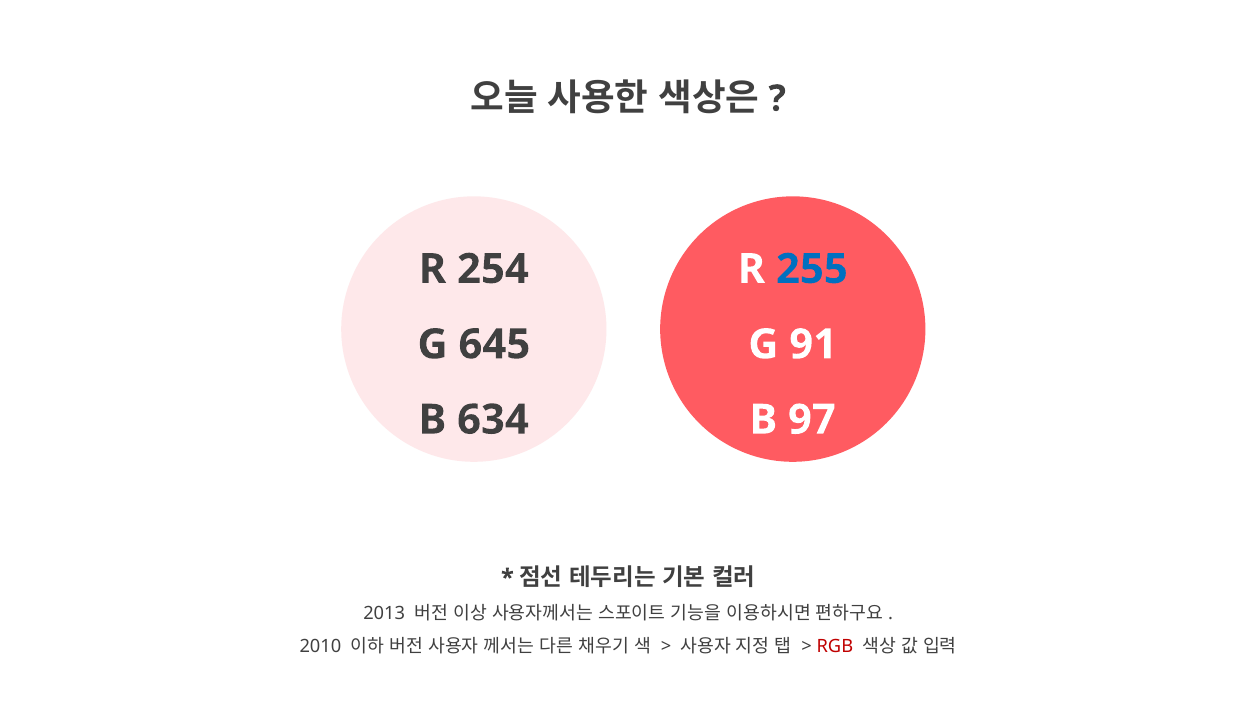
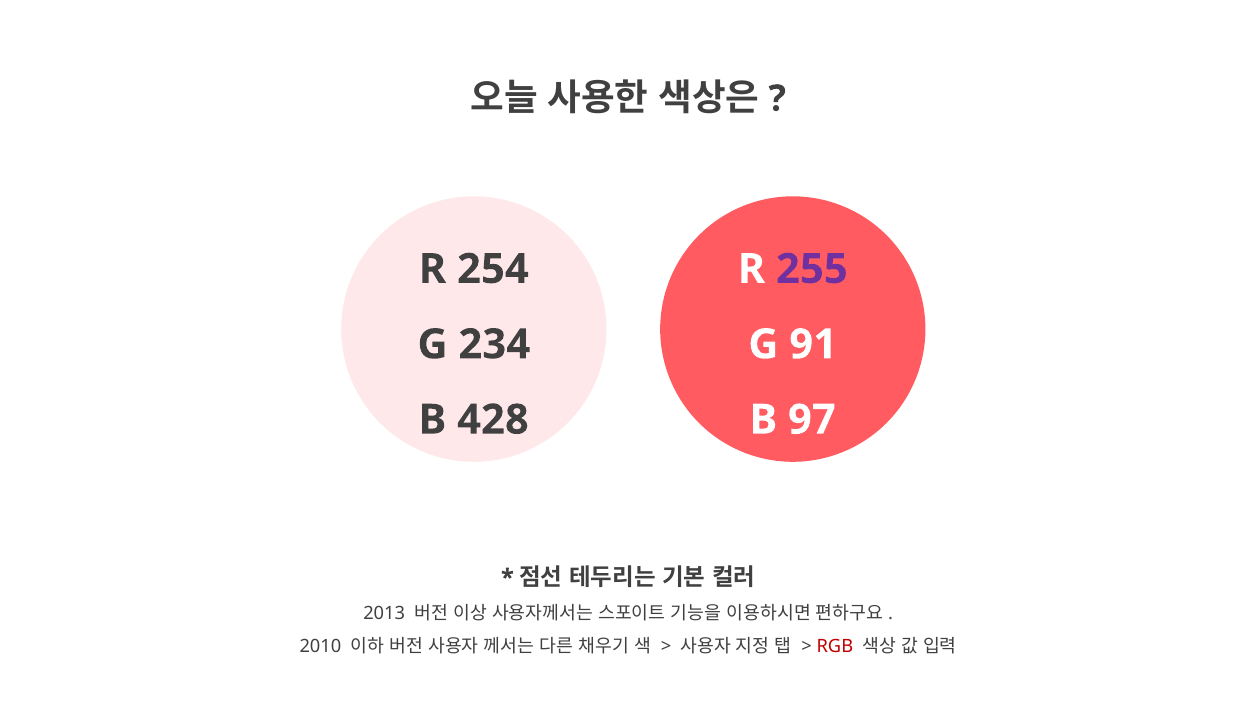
255 colour: blue -> purple
645: 645 -> 234
634: 634 -> 428
